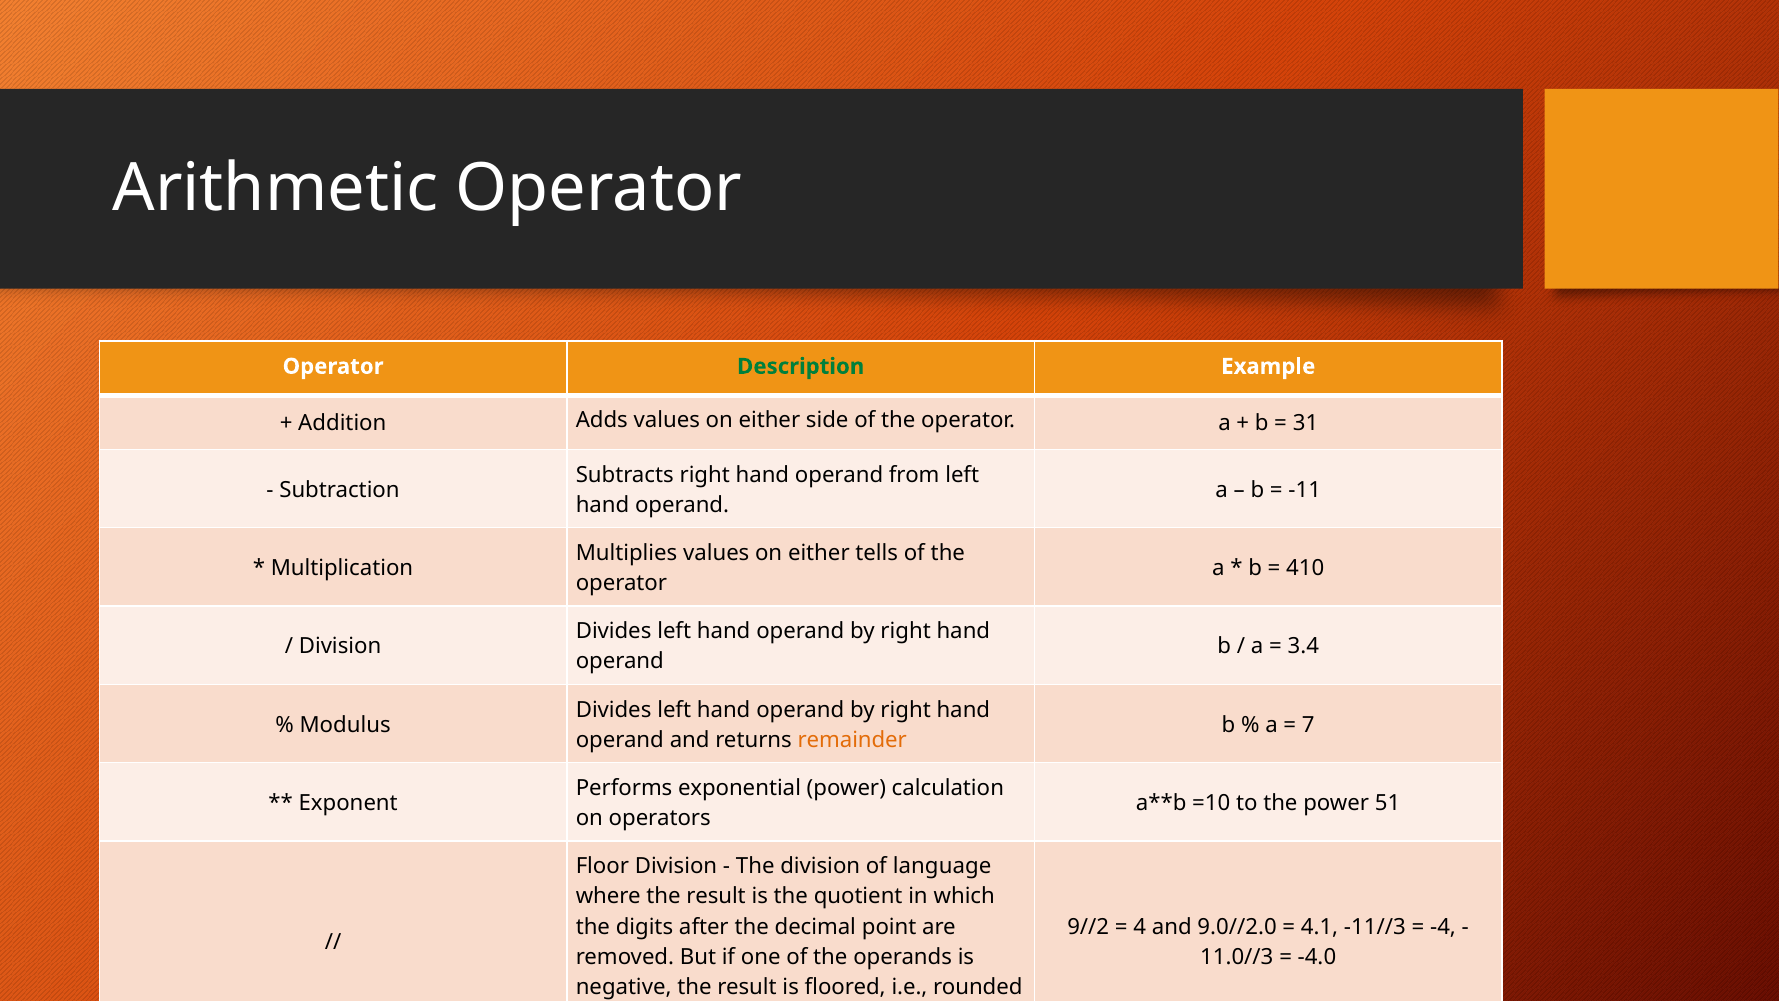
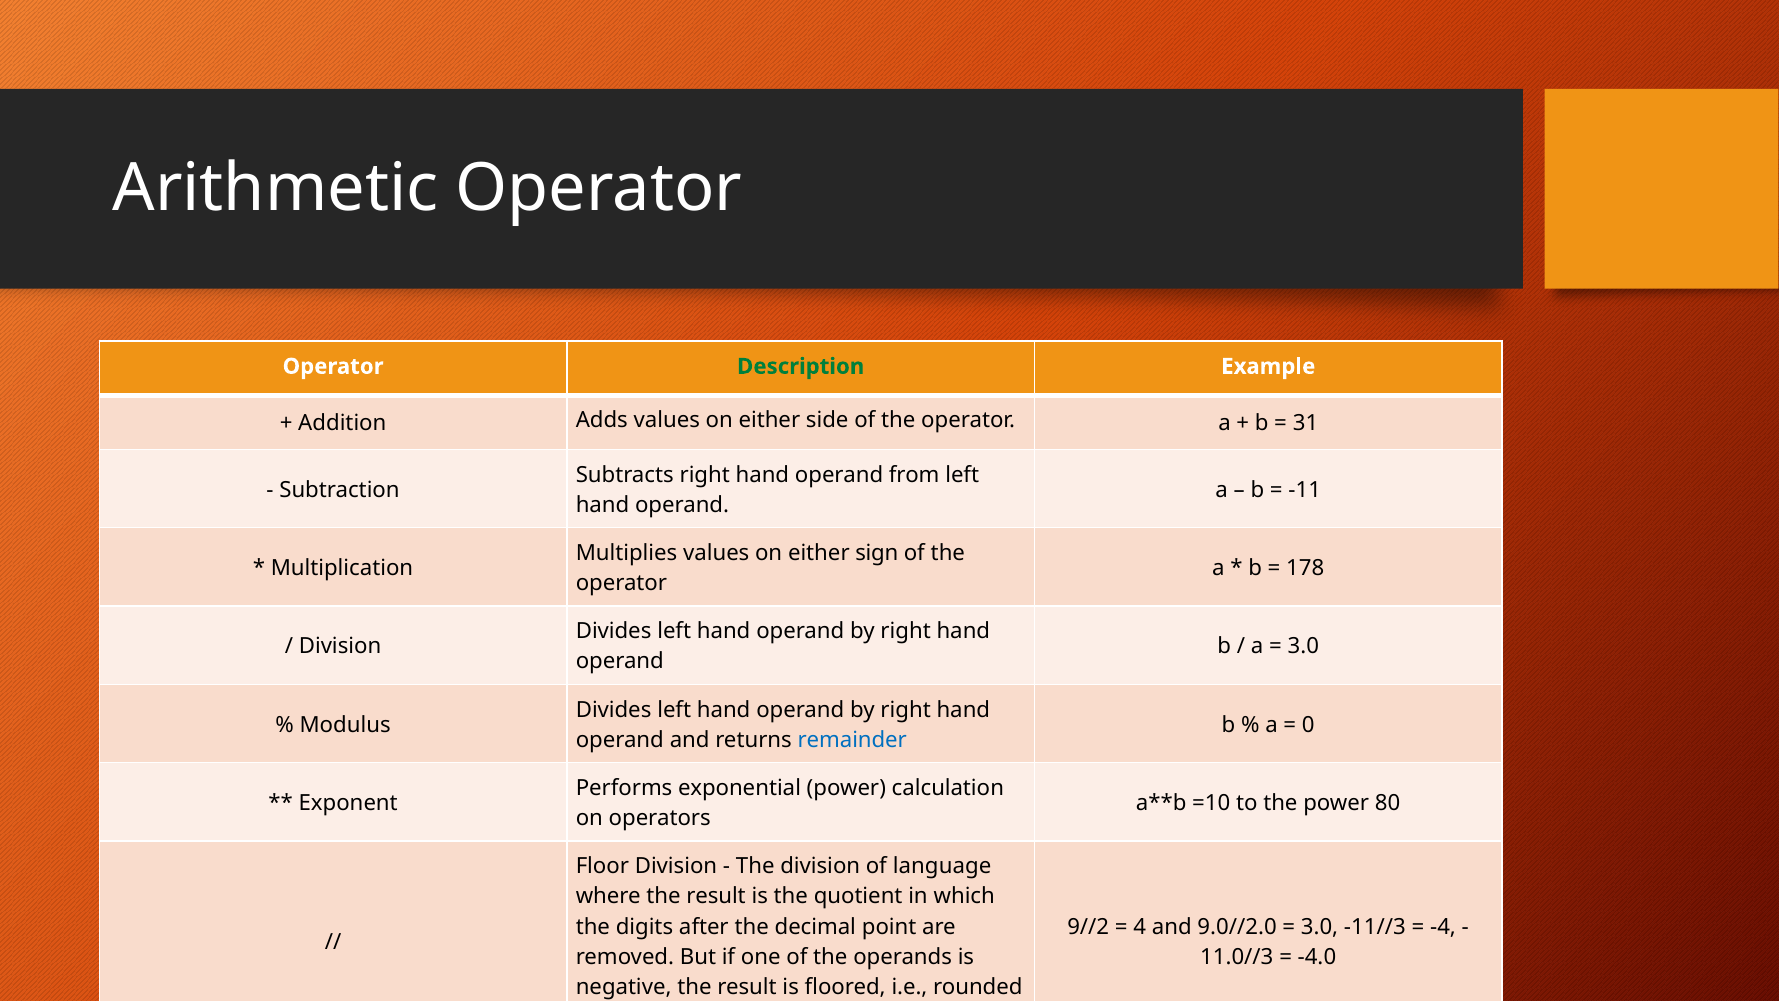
tells: tells -> sign
410: 410 -> 178
3.4 at (1303, 646): 3.4 -> 3.0
7: 7 -> 0
remainder colour: orange -> blue
51: 51 -> 80
4.1 at (1320, 927): 4.1 -> 3.0
